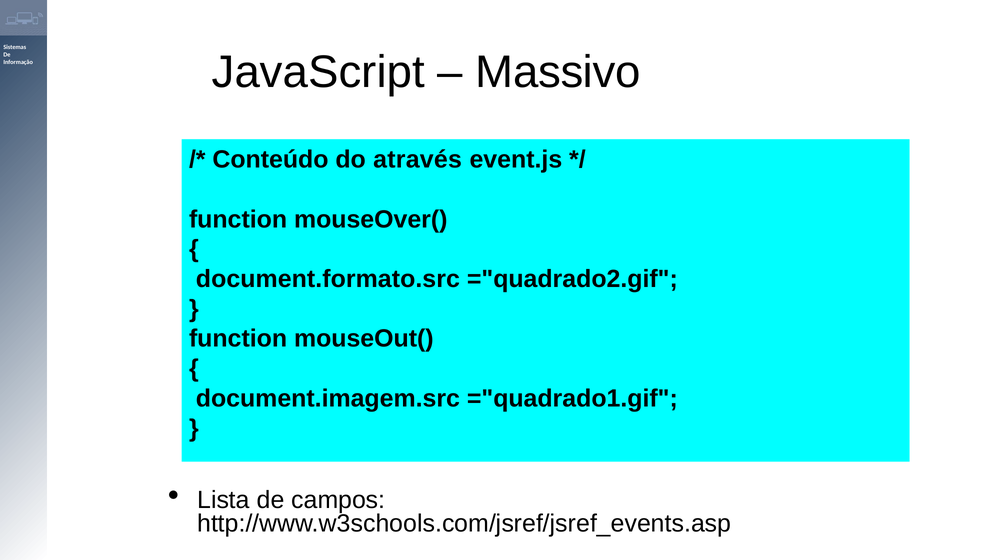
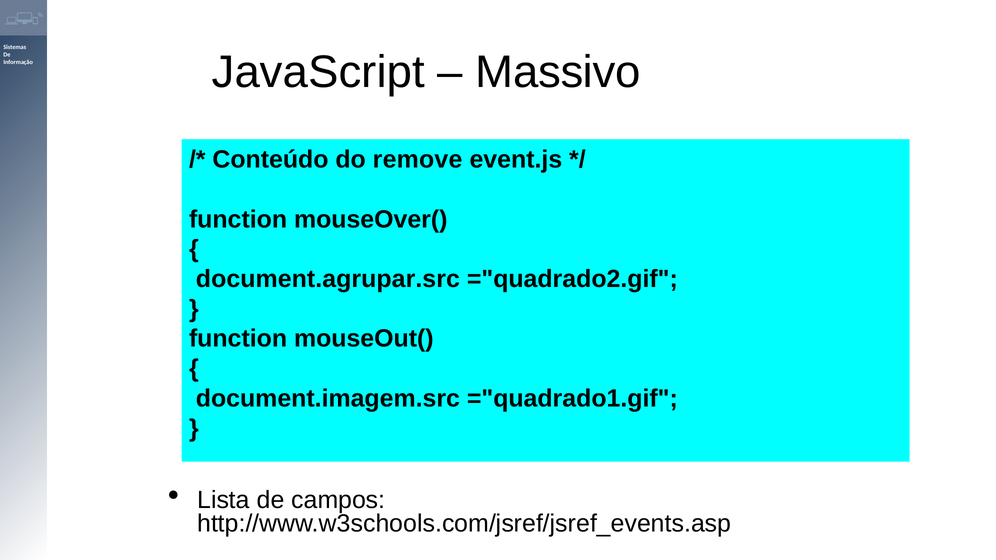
através: através -> remove
document.formato.src: document.formato.src -> document.agrupar.src
